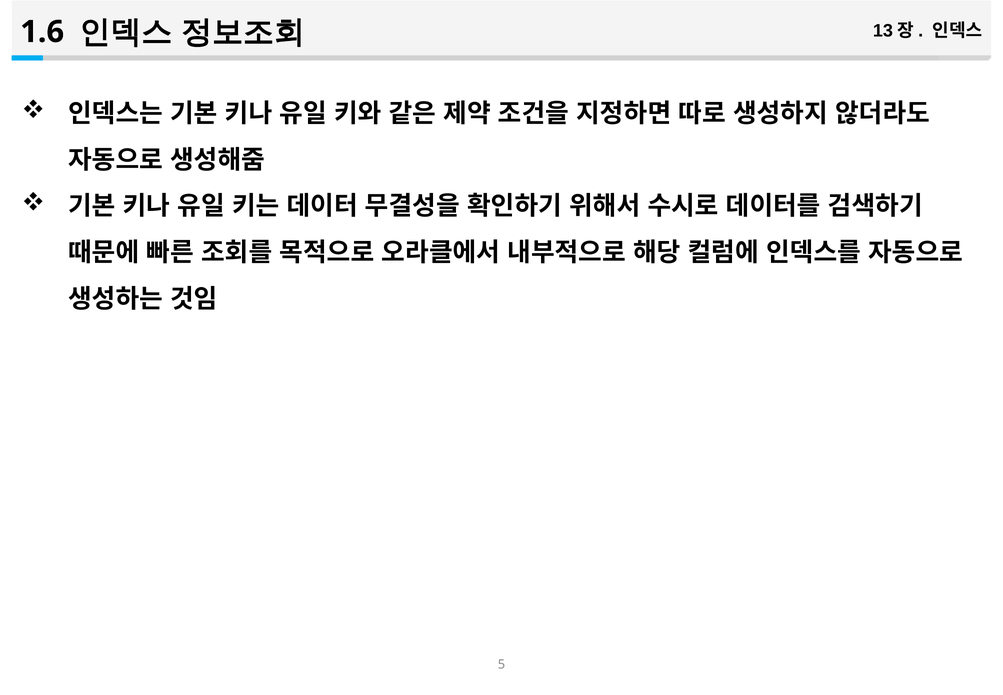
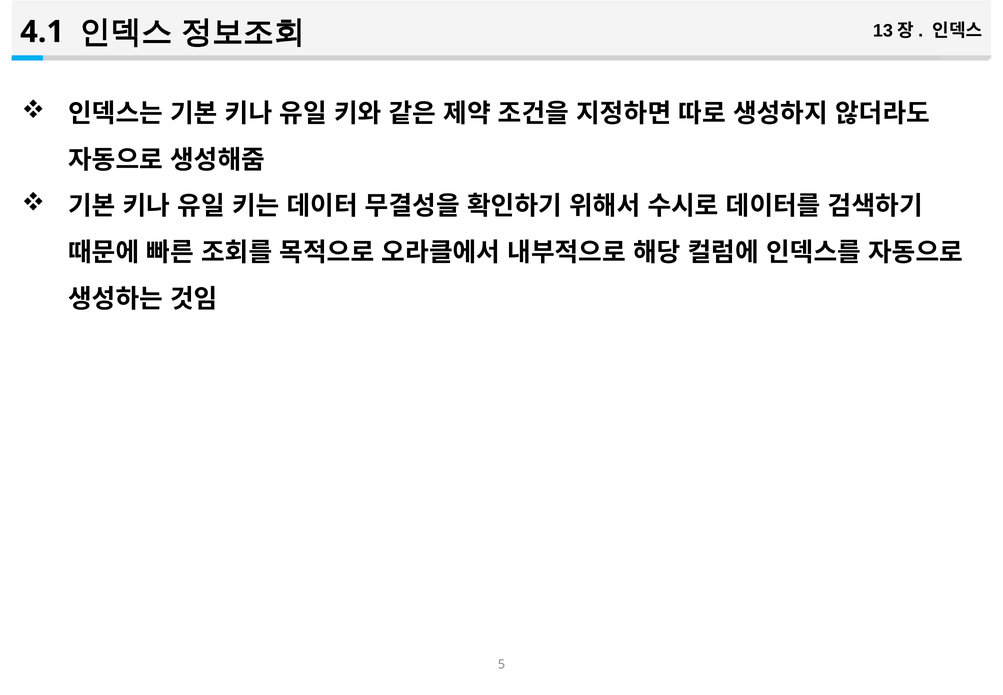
1.6: 1.6 -> 4.1
